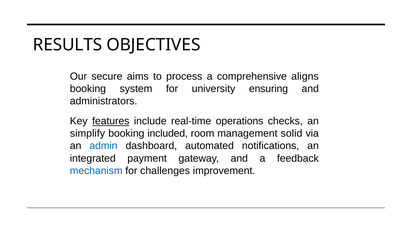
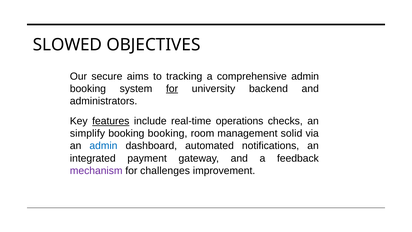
RESULTS: RESULTS -> SLOWED
process: process -> tracking
comprehensive aligns: aligns -> admin
for at (172, 89) underline: none -> present
ensuring: ensuring -> backend
booking included: included -> booking
mechanism colour: blue -> purple
